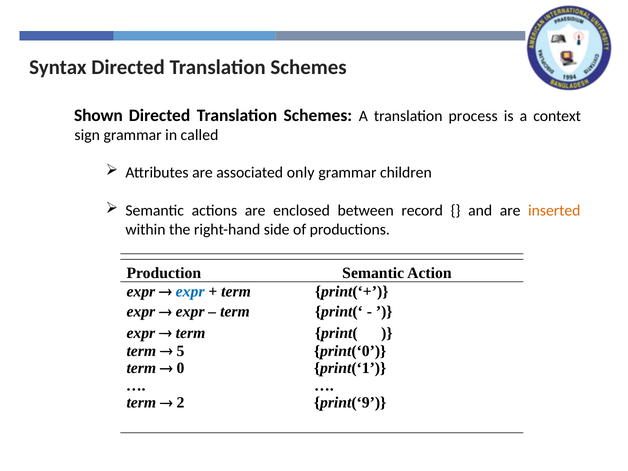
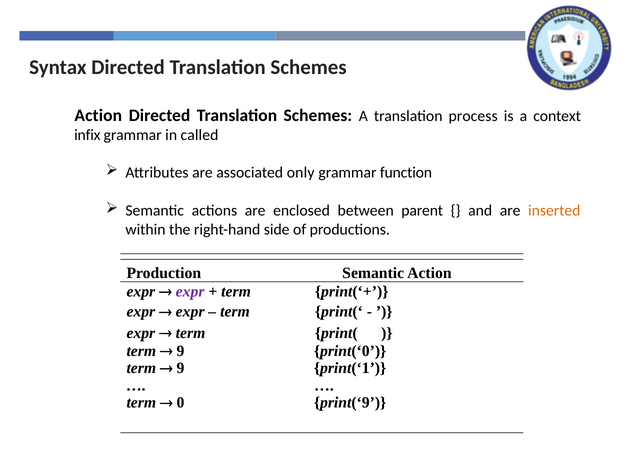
Shown at (98, 115): Shown -> Action
sign: sign -> infix
children: children -> function
record: record -> parent
expr at (190, 291) colour: blue -> purple
5 at (180, 351): 5 -> 9
0 at (180, 368): 0 -> 9
2: 2 -> 0
